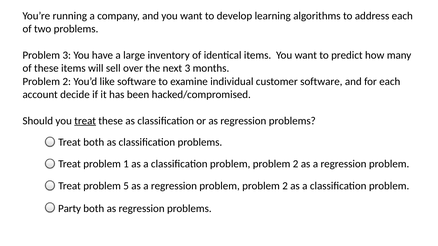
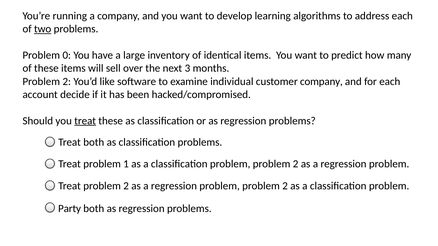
two underline: none -> present
Problem 3: 3 -> 0
customer software: software -> company
Treat problem 5: 5 -> 2
